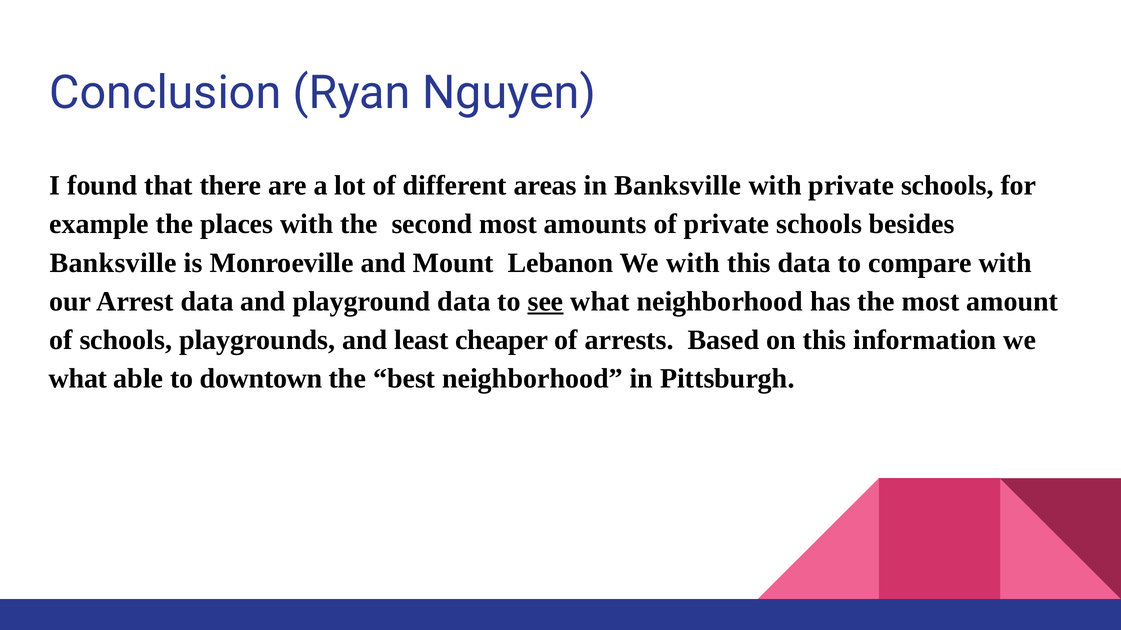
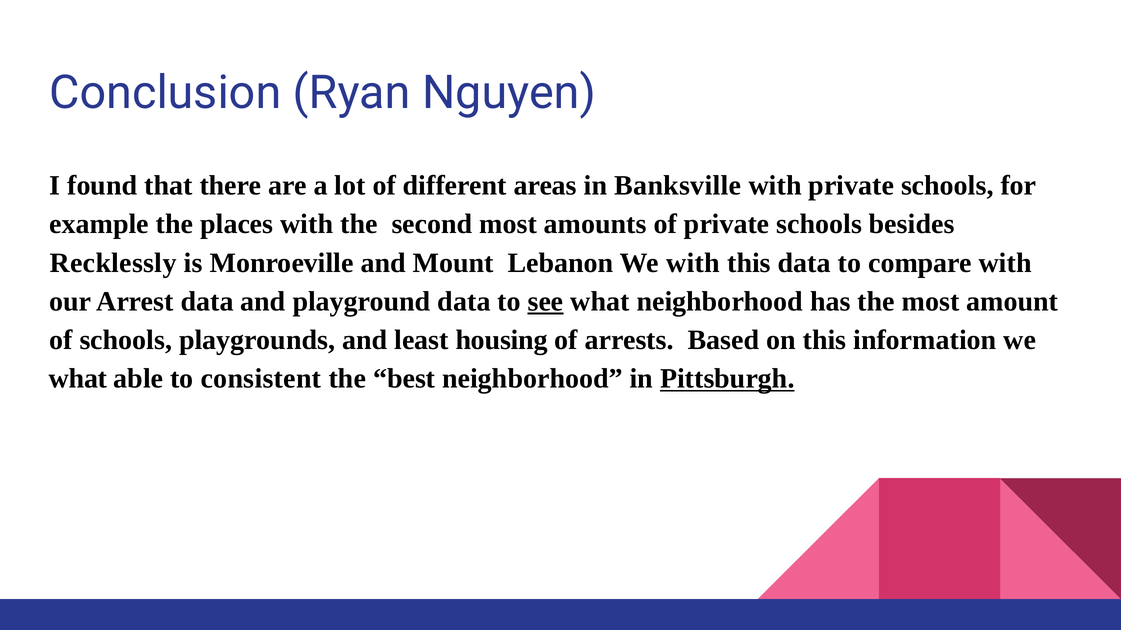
Banksville at (113, 263): Banksville -> Recklessly
cheaper: cheaper -> housing
downtown: downtown -> consistent
Pittsburgh underline: none -> present
